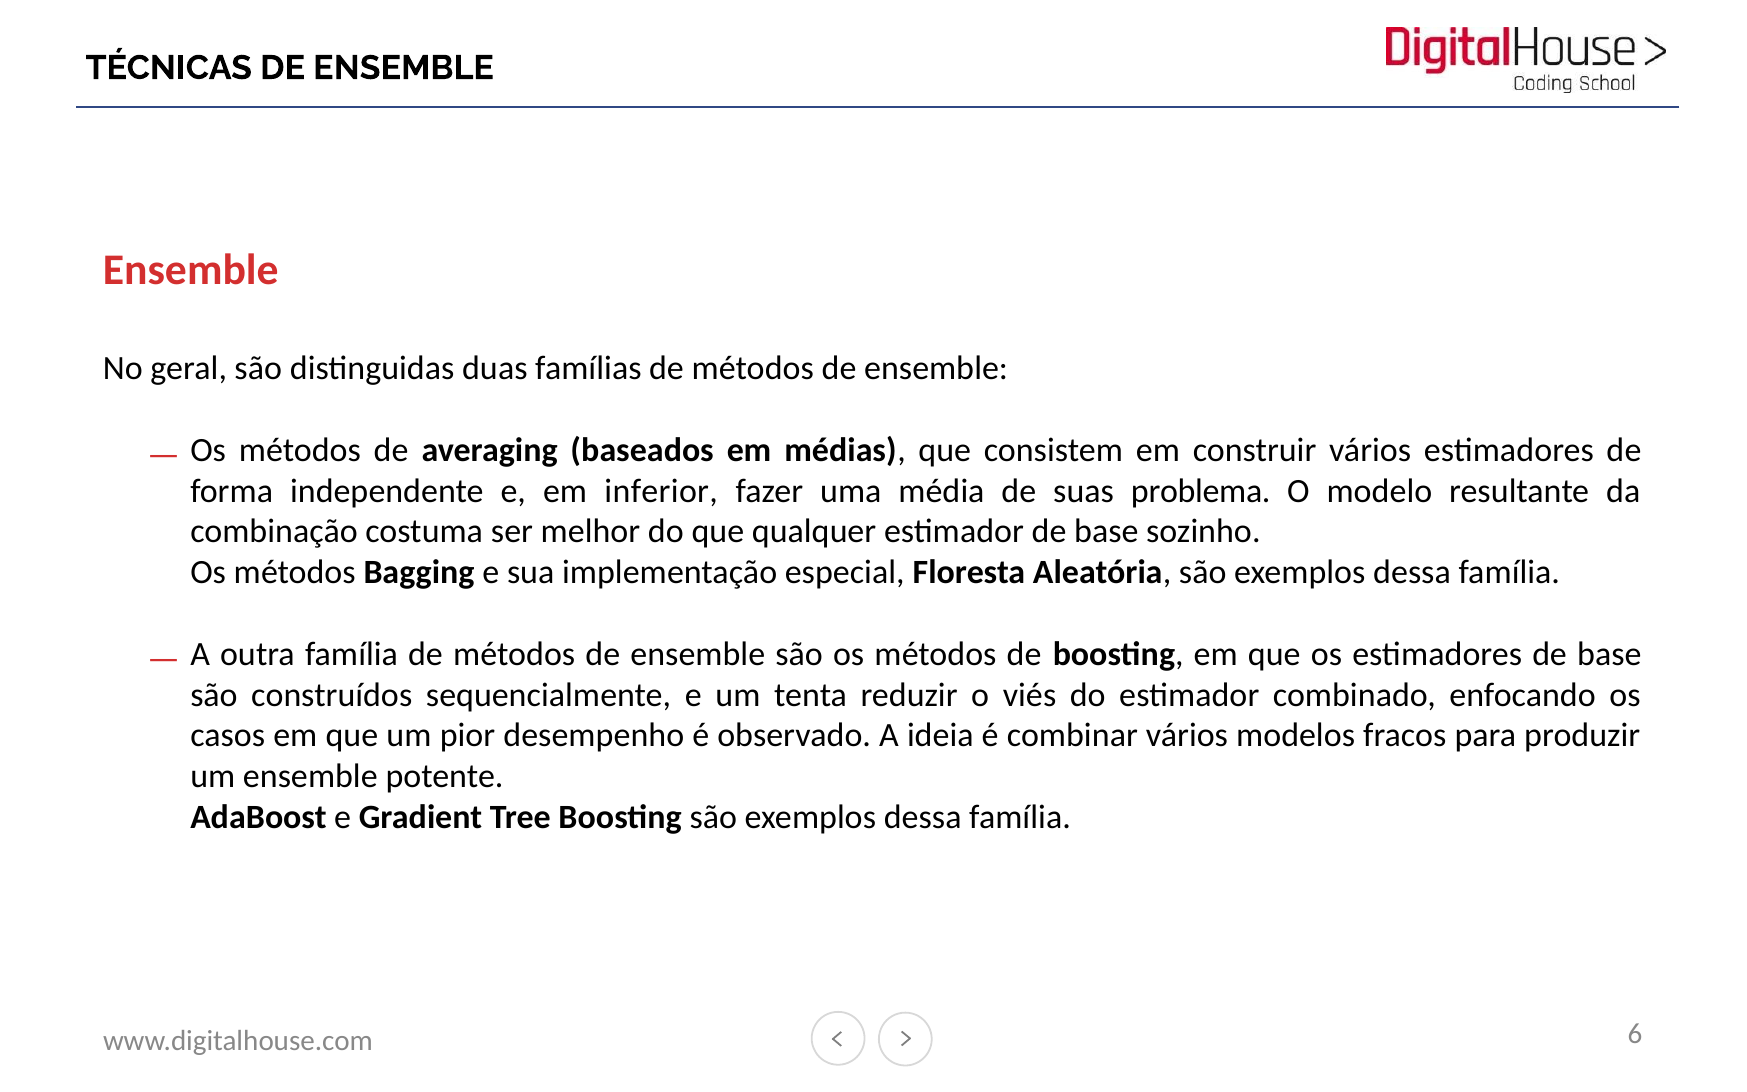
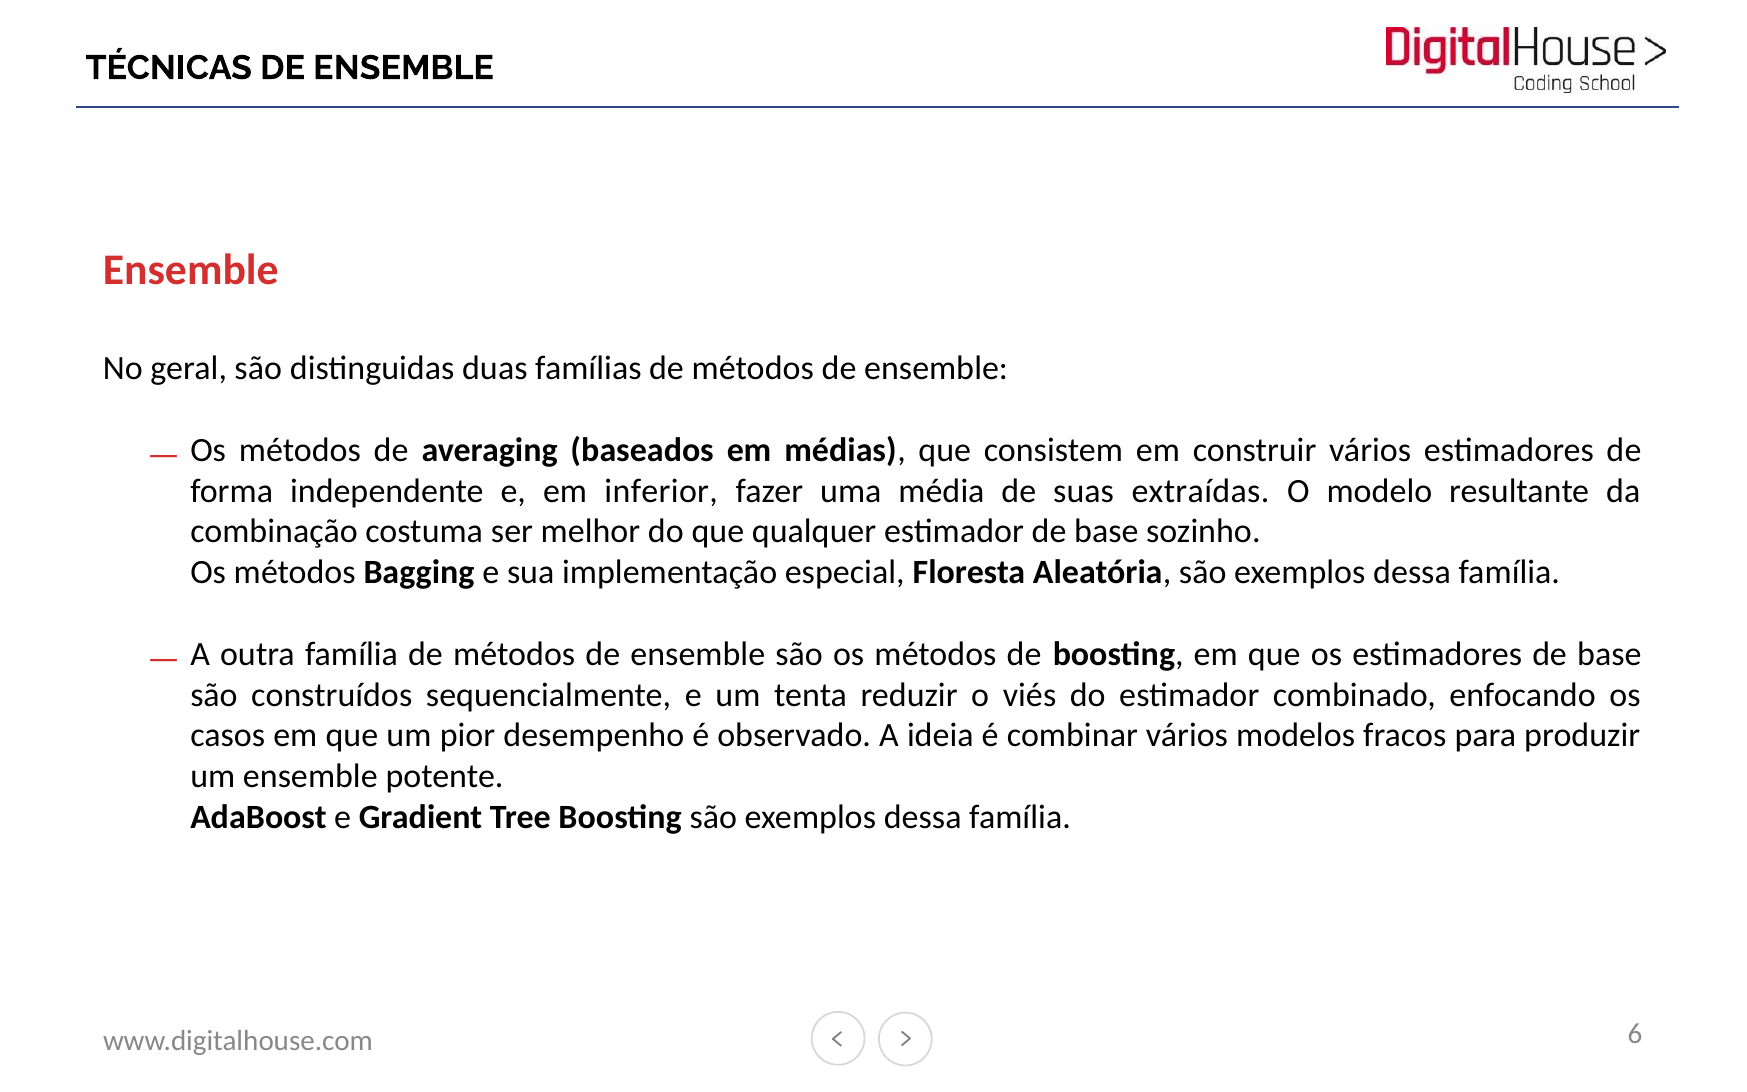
problema: problema -> extraídas
